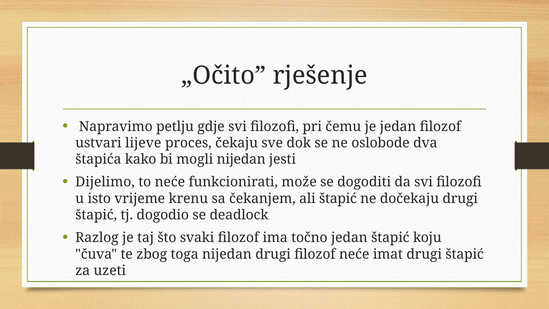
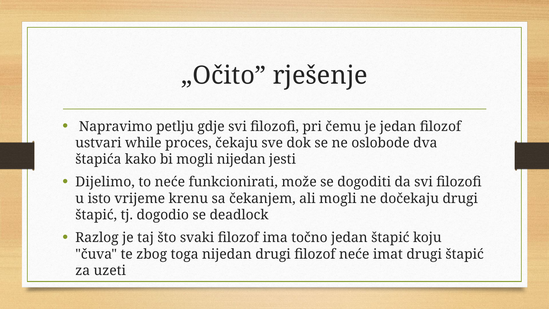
lijeve: lijeve -> while
ali štapić: štapić -> mogli
